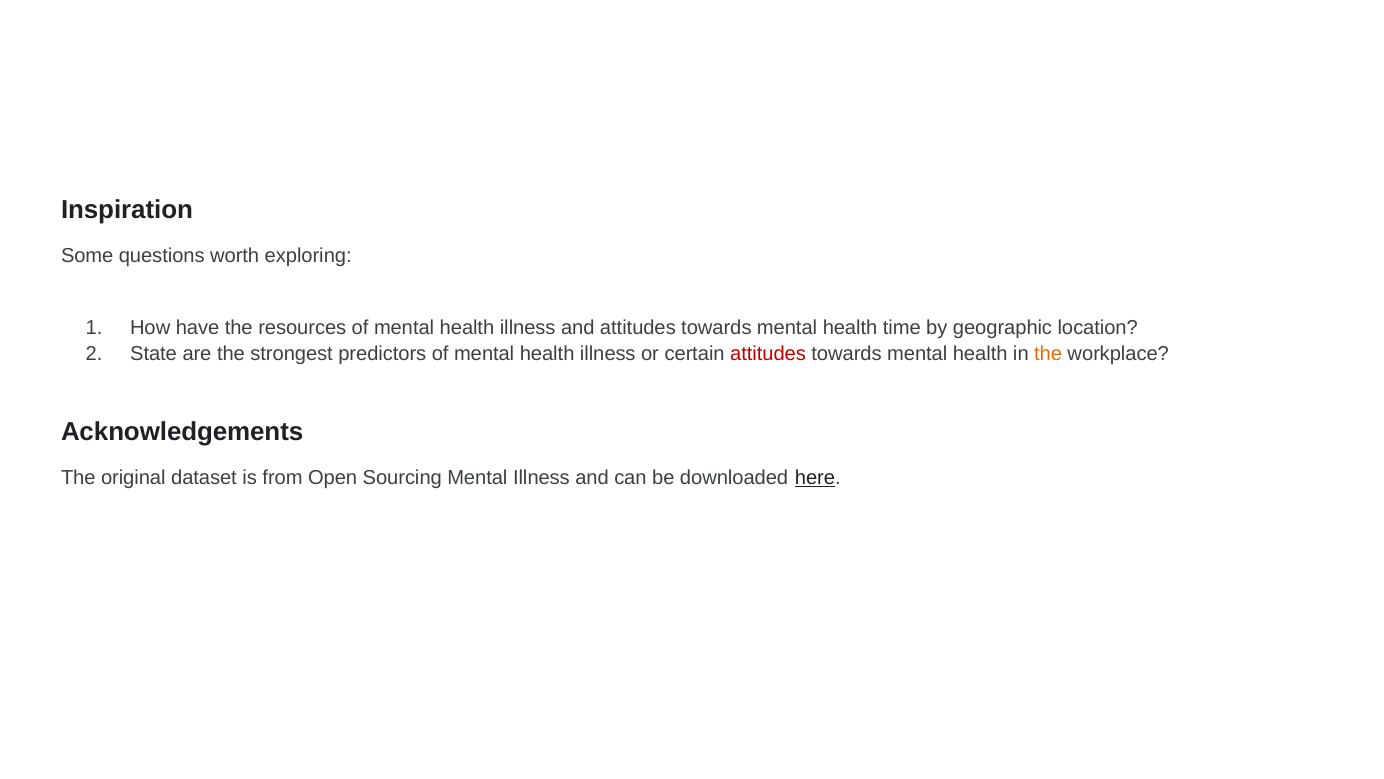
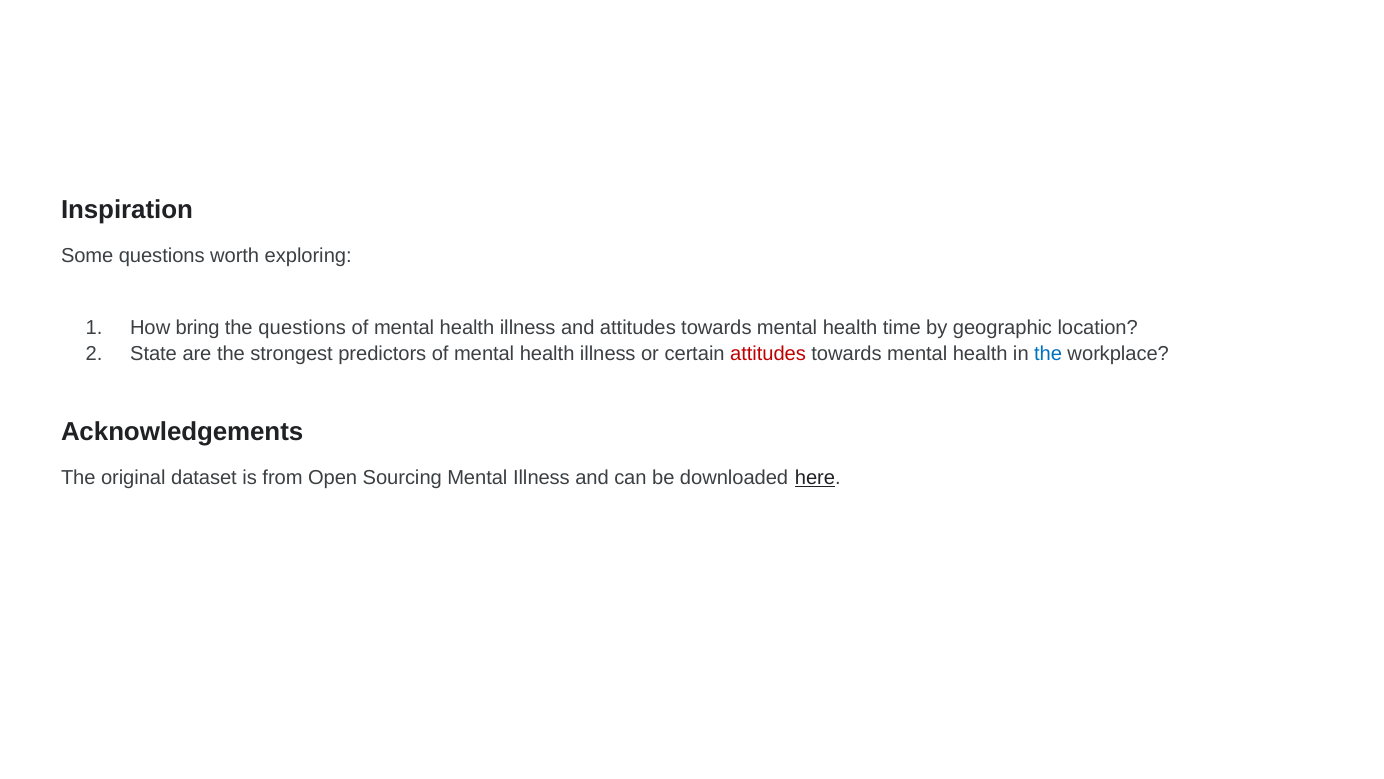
have: have -> bring
the resources: resources -> questions
the at (1048, 353) colour: orange -> blue
